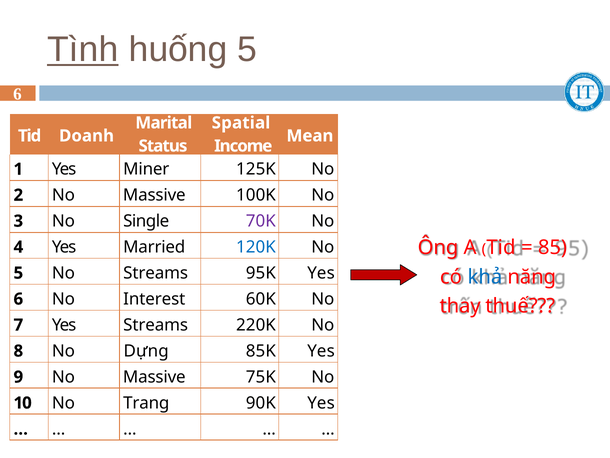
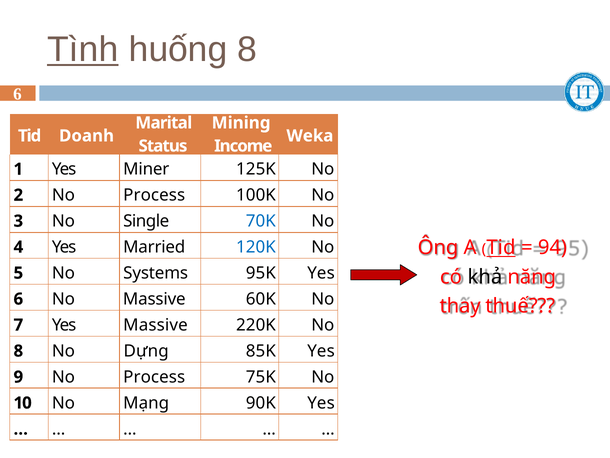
huống 5: 5 -> 8
Spatial: Spatial -> Mining
Mean: Mean -> Weka
2 No Massive: Massive -> Process
70K colour: purple -> blue
Tid at (501, 247) underline: none -> present
85: 85 -> 94
No Streams: Streams -> Systems
khả colour: blue -> black
No Interest: Interest -> Massive
Yes Streams: Streams -> Massive
9 No Massive: Massive -> Process
Trang: Trang -> Mạng
